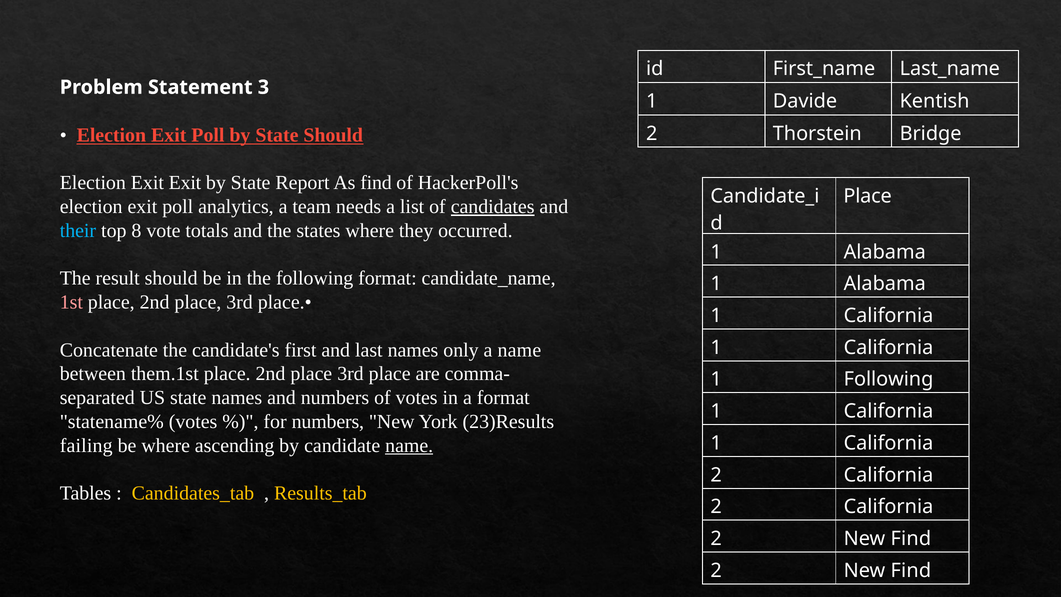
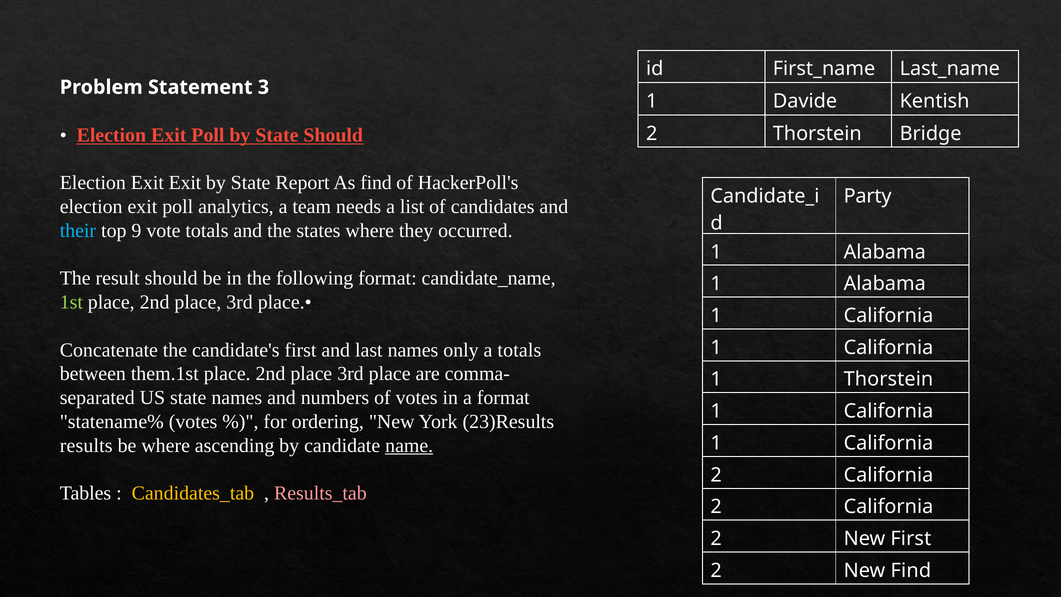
Place at (868, 196): Place -> Party
candidates underline: present -> none
8: 8 -> 9
1st colour: pink -> light green
a name: name -> totals
1 Following: Following -> Thorstein
for numbers: numbers -> ordering
failing: failing -> results
Results_tab colour: yellow -> pink
Find at (911, 539): Find -> First
